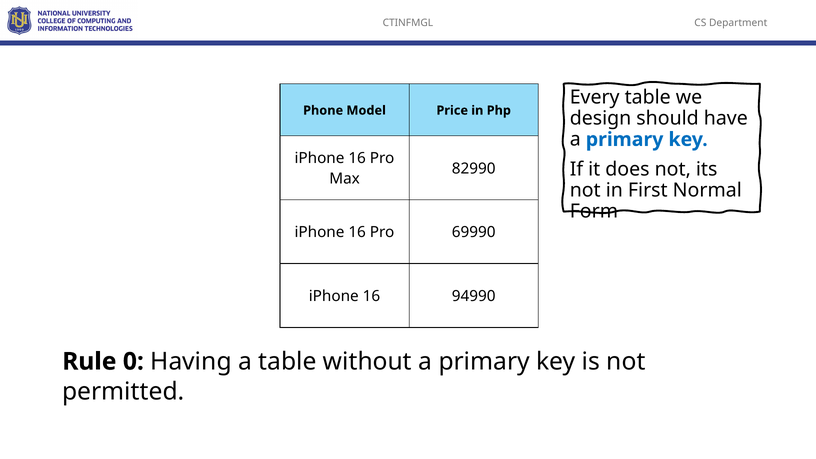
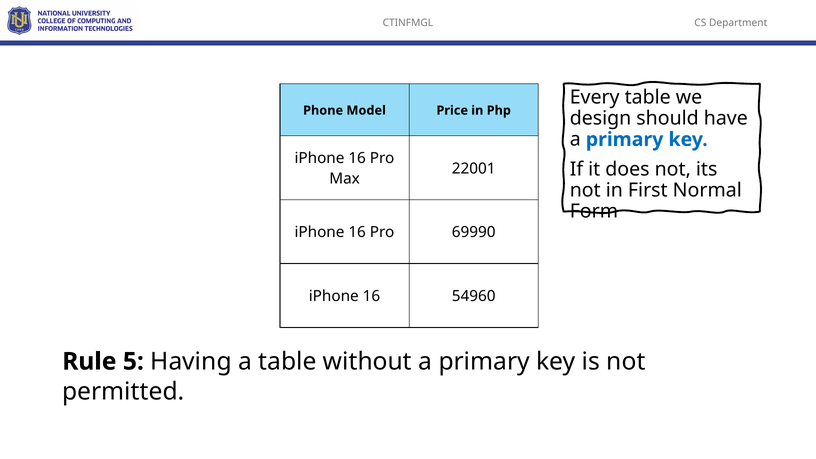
82990: 82990 -> 22001
94990: 94990 -> 54960
0: 0 -> 5
